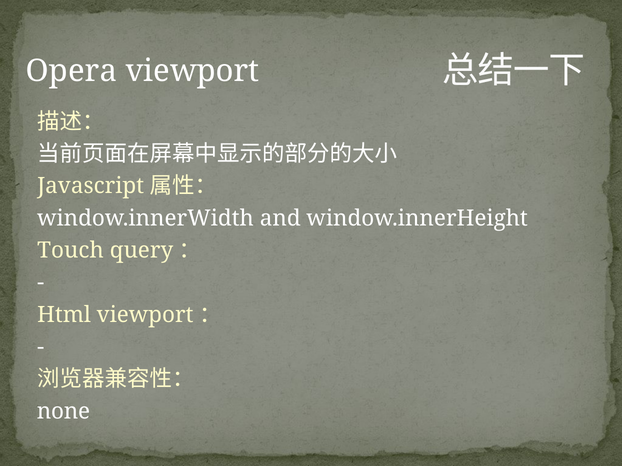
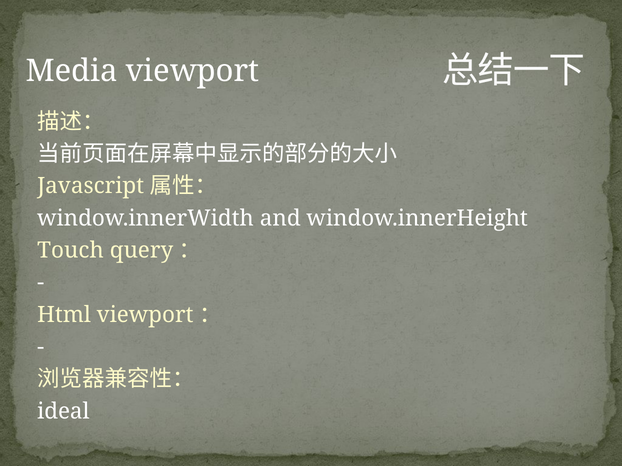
Opera: Opera -> Media
none: none -> ideal
